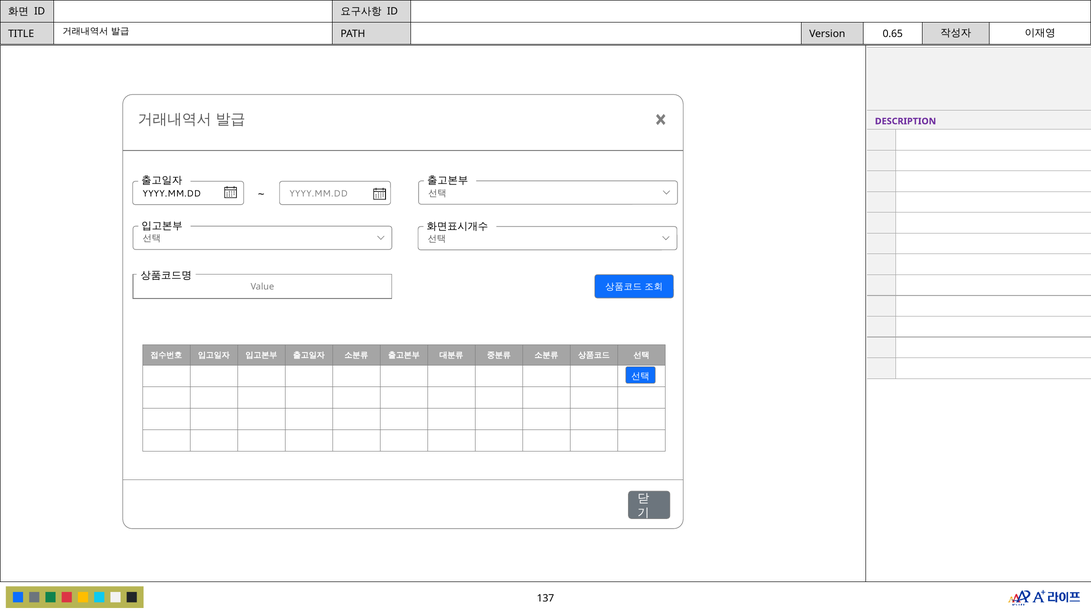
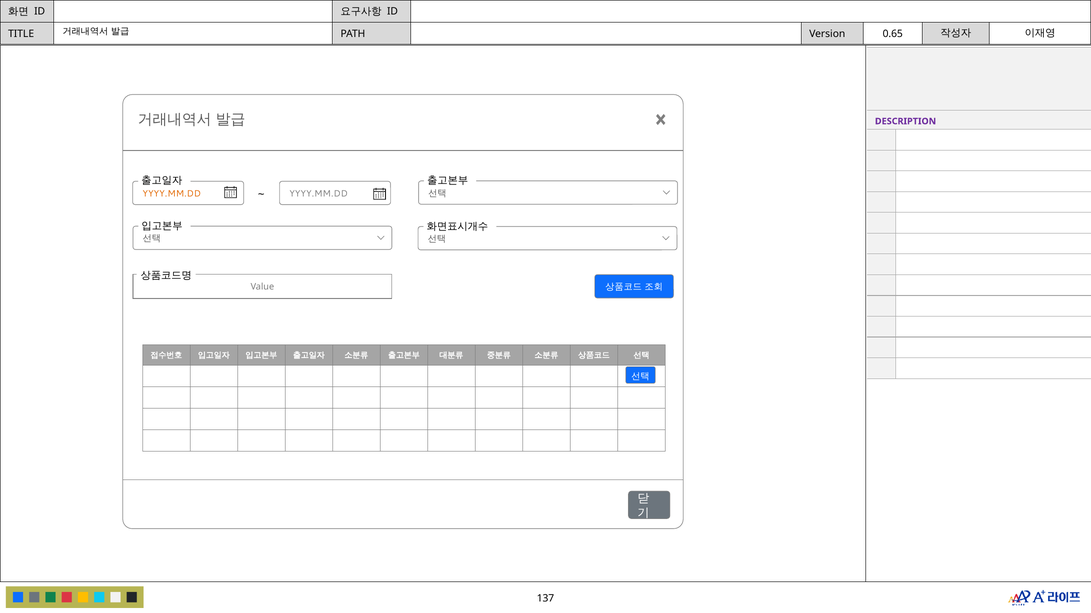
YYYY.MM.DD at (172, 194) colour: black -> orange
